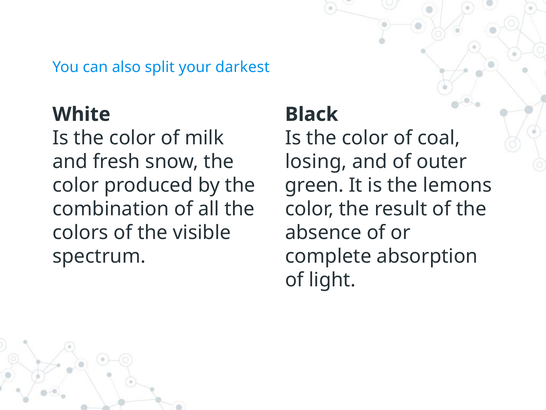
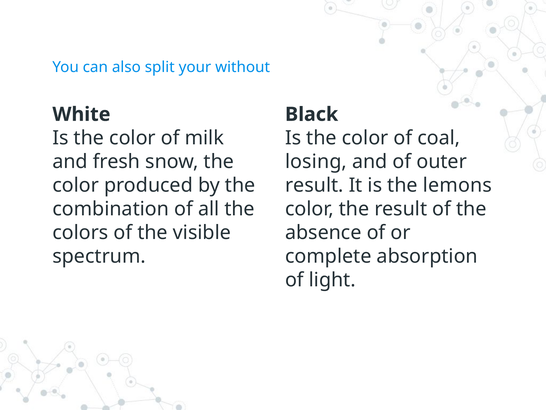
darkest: darkest -> without
green at (314, 185): green -> result
